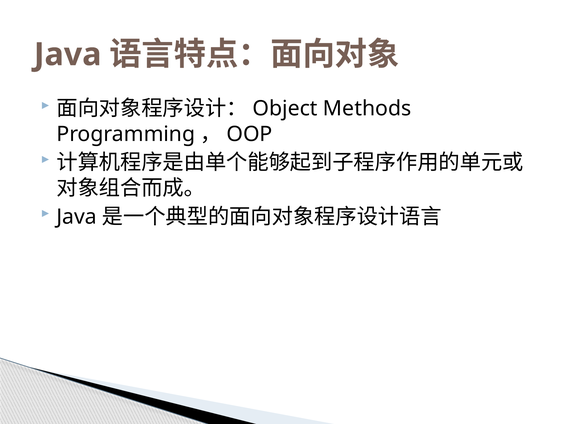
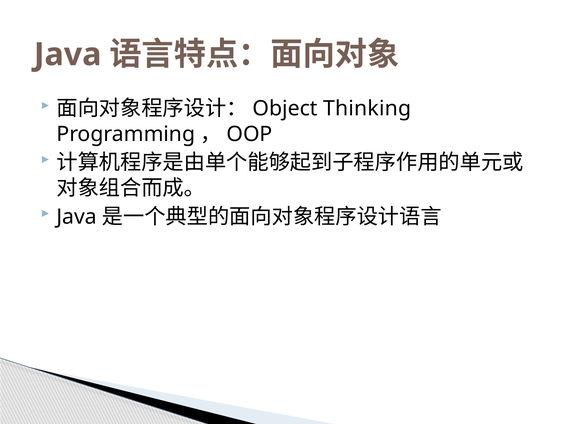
Methods: Methods -> Thinking
